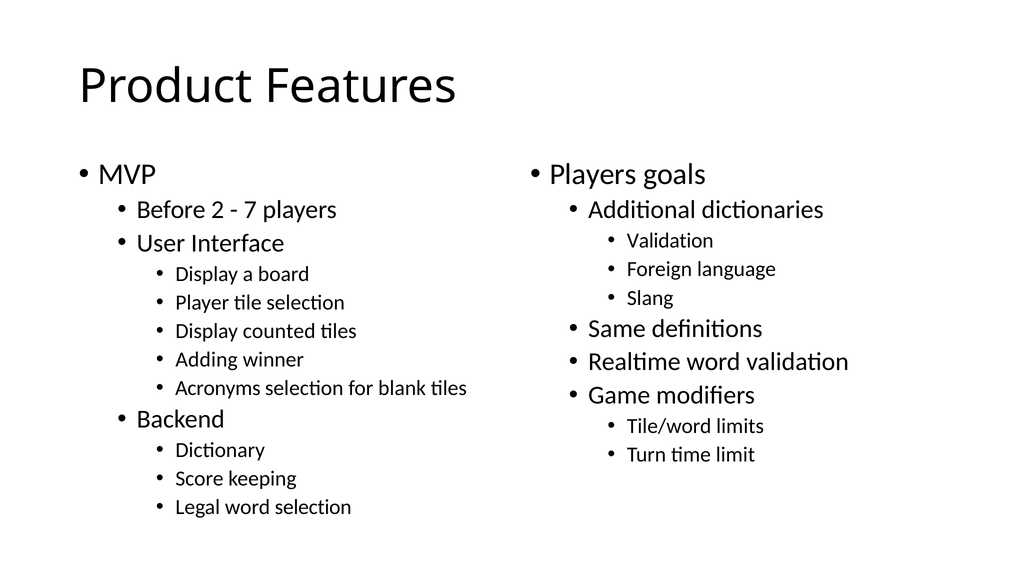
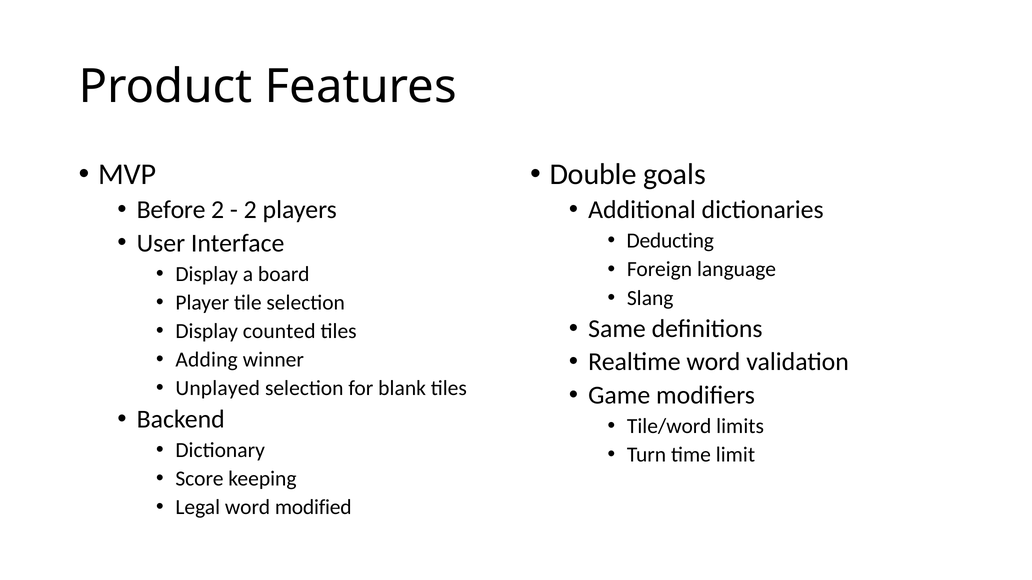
Players at (593, 174): Players -> Double
7 at (250, 210): 7 -> 2
Validation at (670, 241): Validation -> Deducting
Acronyms: Acronyms -> Unplayed
word selection: selection -> modified
